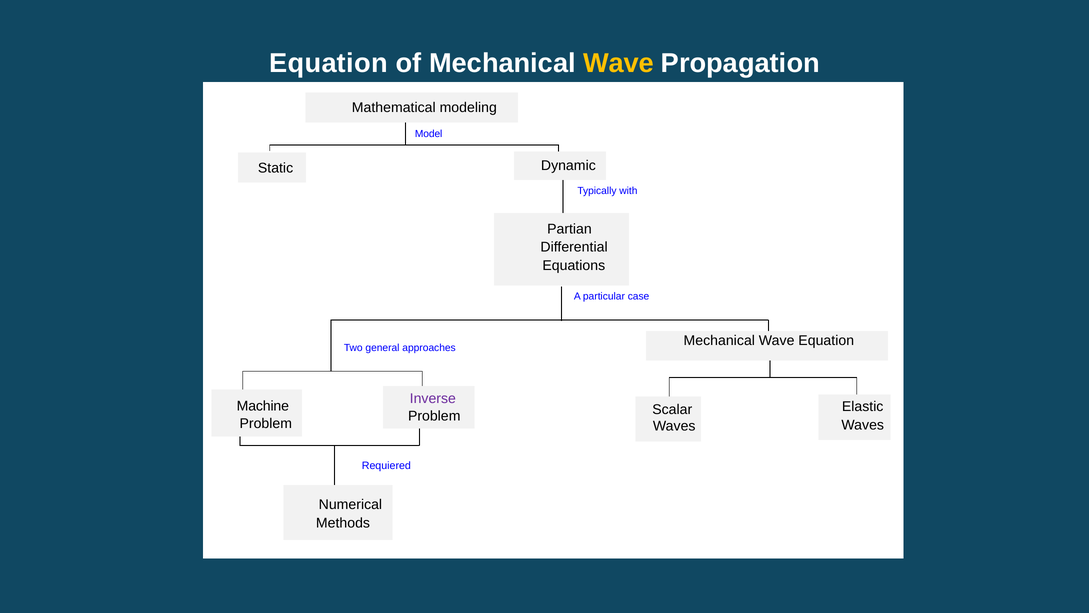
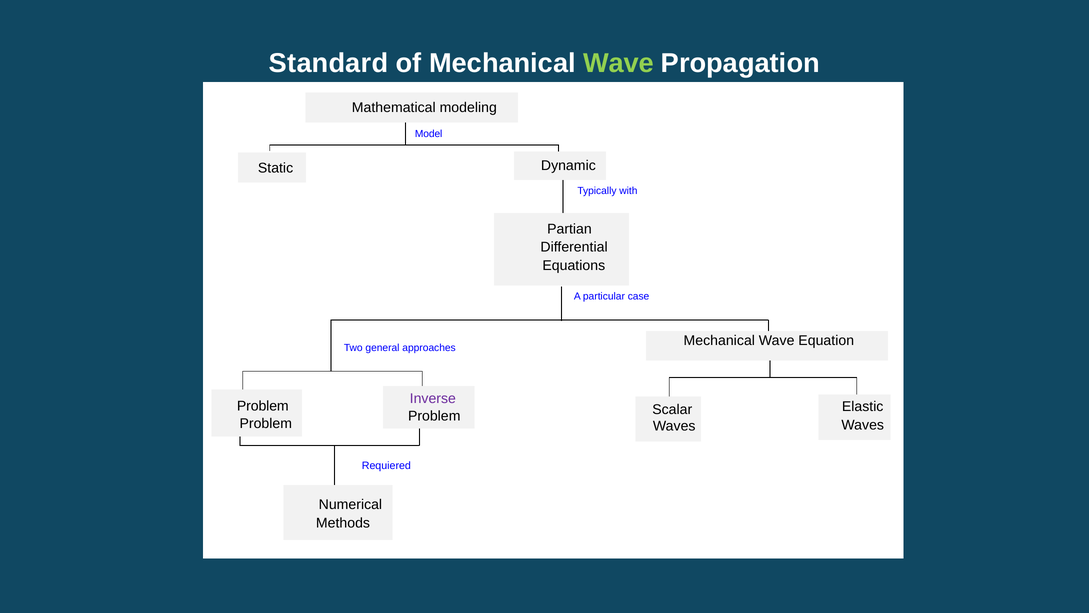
Equation at (329, 63): Equation -> Standard
Wave at (619, 63) colour: yellow -> light green
Machine at (263, 406): Machine -> Problem
